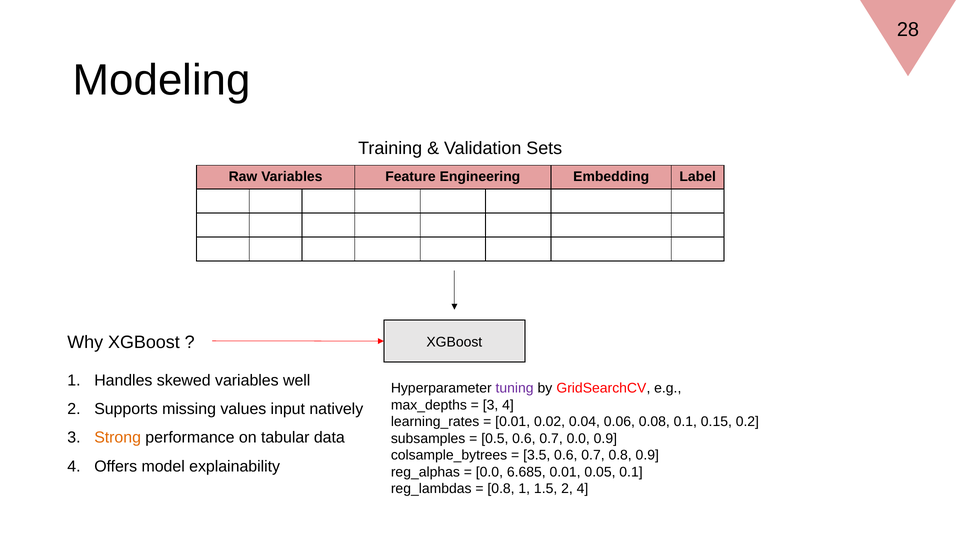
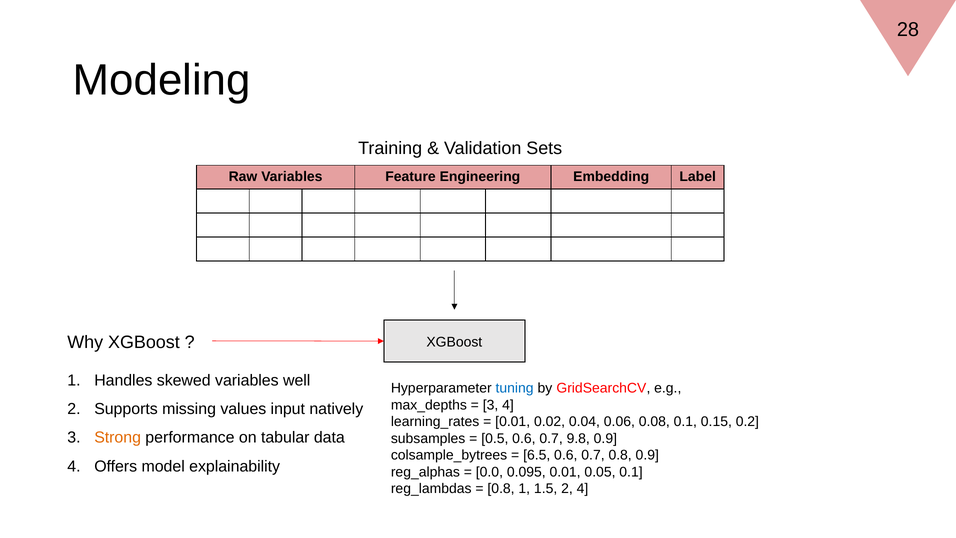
tuning colour: purple -> blue
0.7 0.0: 0.0 -> 9.8
3.5: 3.5 -> 6.5
6.685: 6.685 -> 0.095
